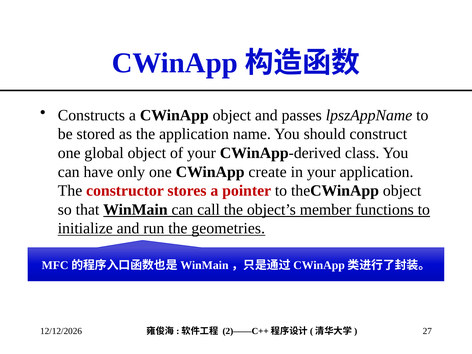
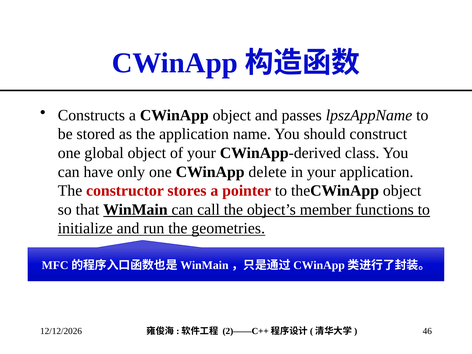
create: create -> delete
27: 27 -> 46
